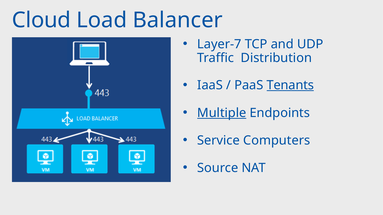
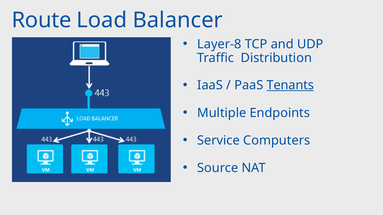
Cloud: Cloud -> Route
Layer-7: Layer-7 -> Layer-8
Multiple underline: present -> none
